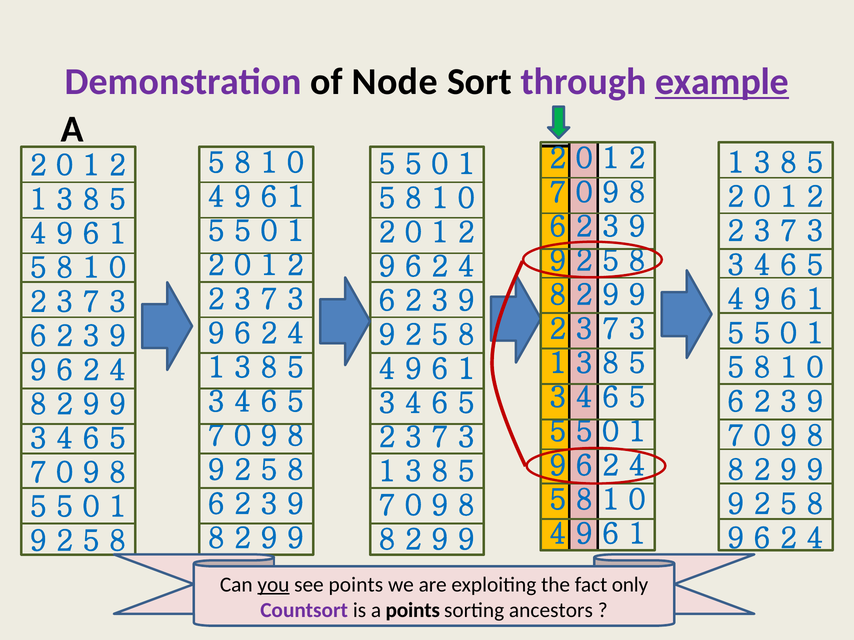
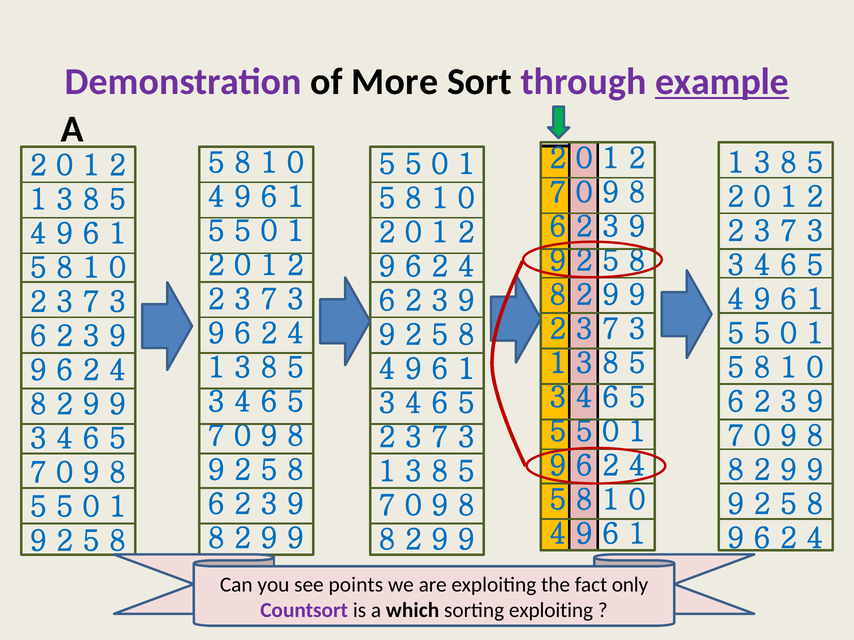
Node: Node -> More
you underline: present -> none
a points: points -> which
sorting ancestors: ancestors -> exploiting
